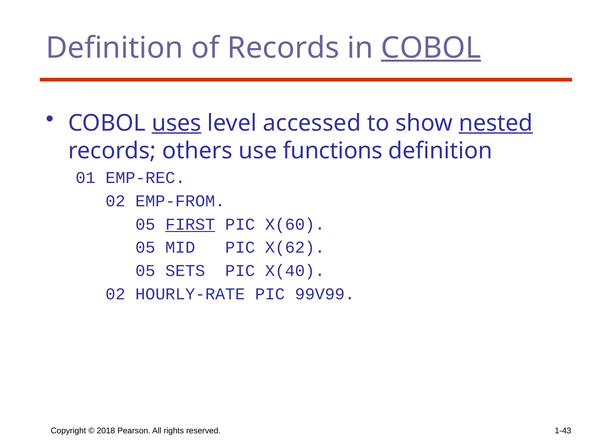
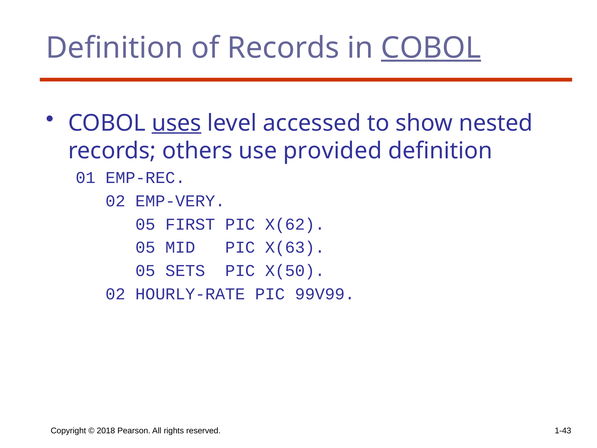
nested underline: present -> none
functions: functions -> provided
EMP-FROM: EMP-FROM -> EMP-VERY
FIRST underline: present -> none
X(60: X(60 -> X(62
X(62: X(62 -> X(63
X(40: X(40 -> X(50
